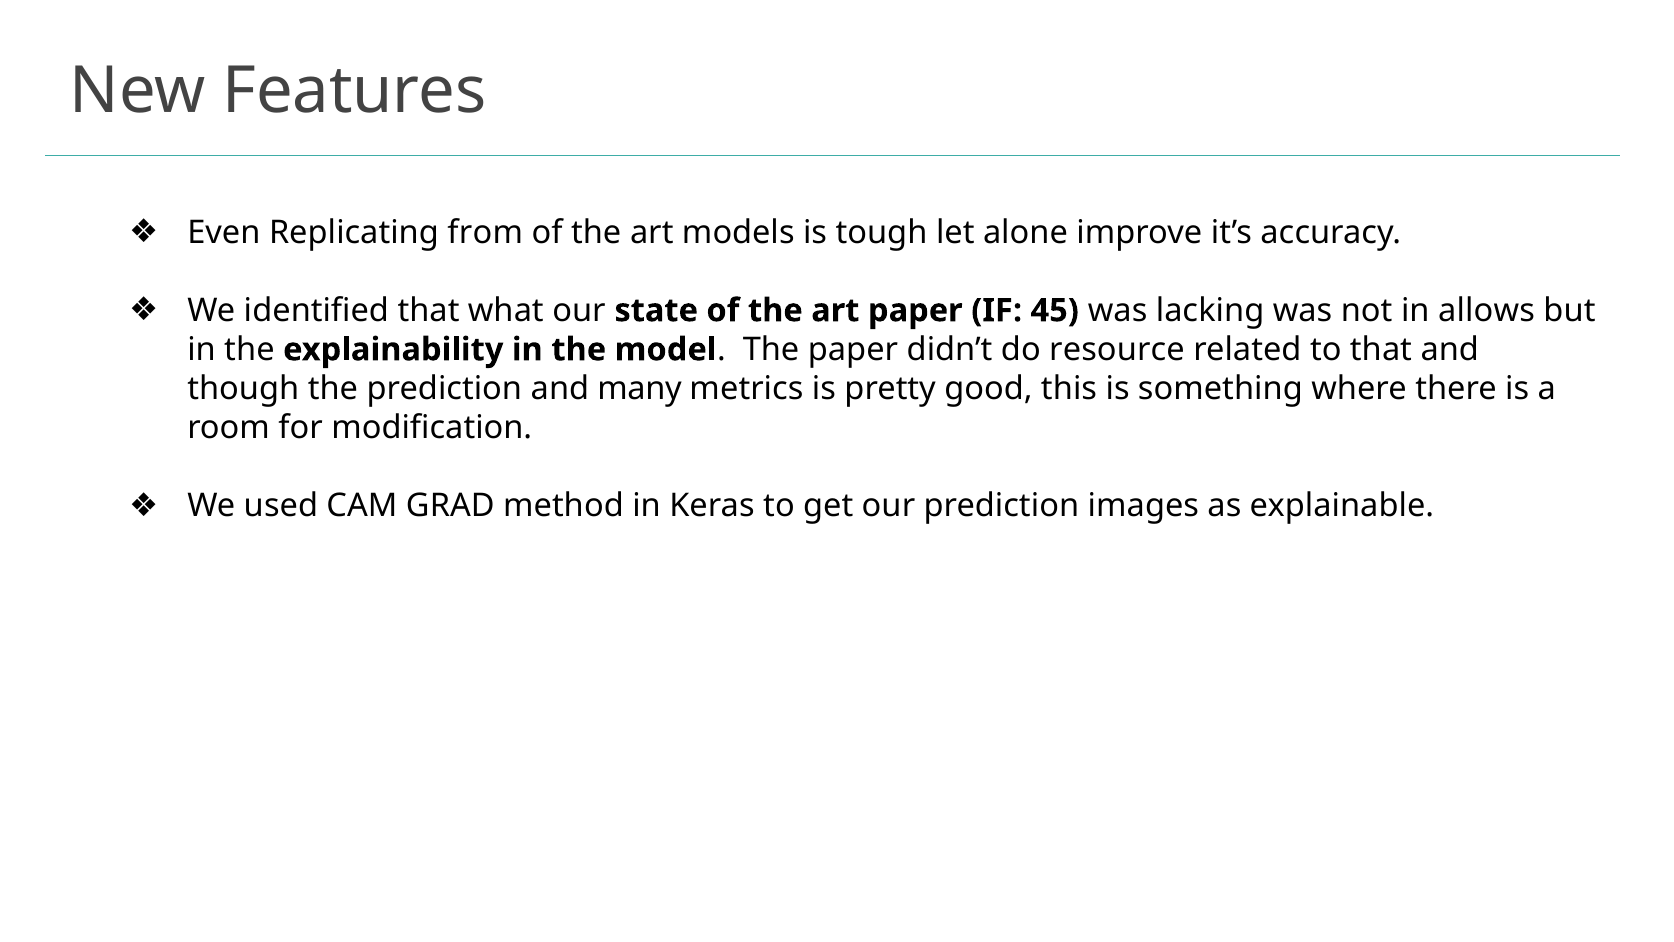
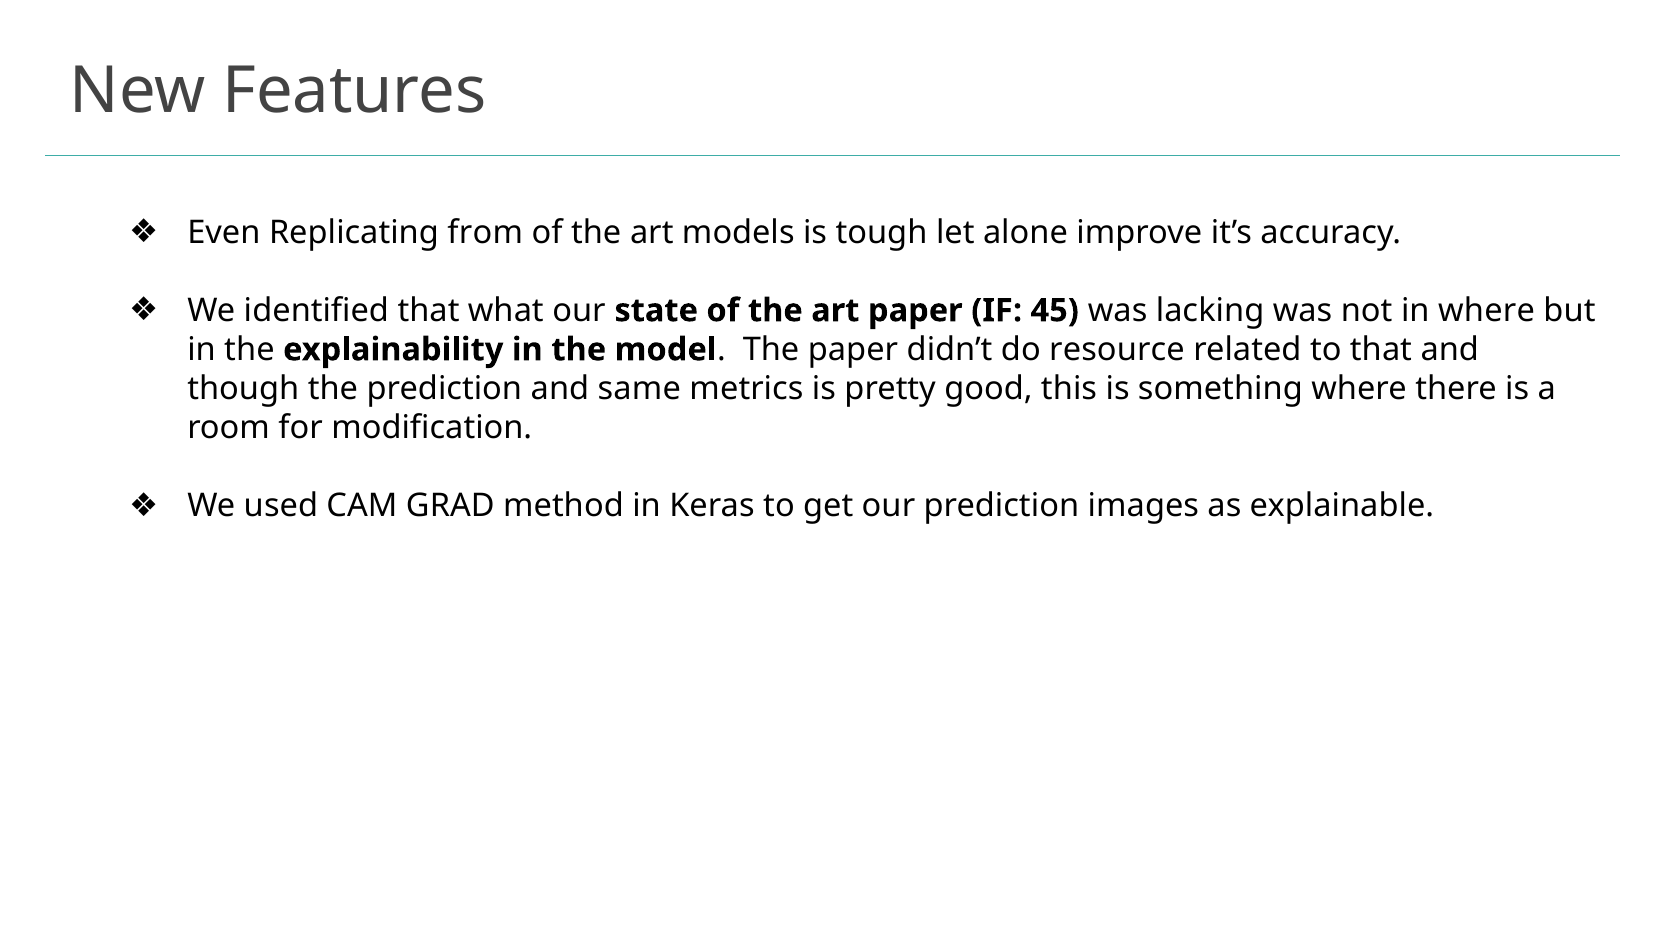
in allows: allows -> where
many: many -> same
